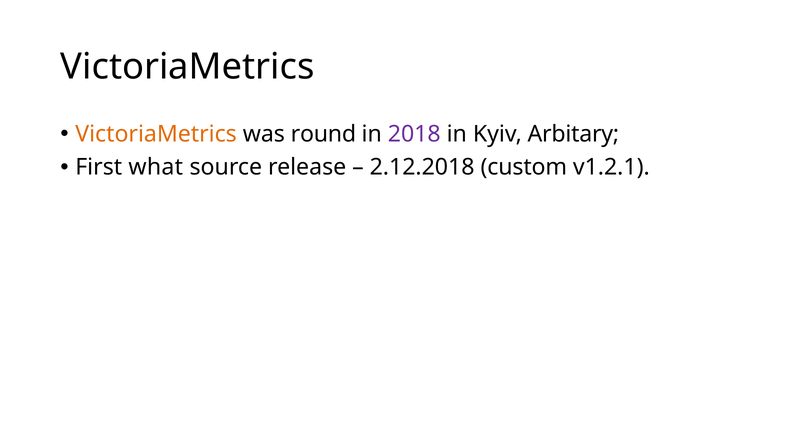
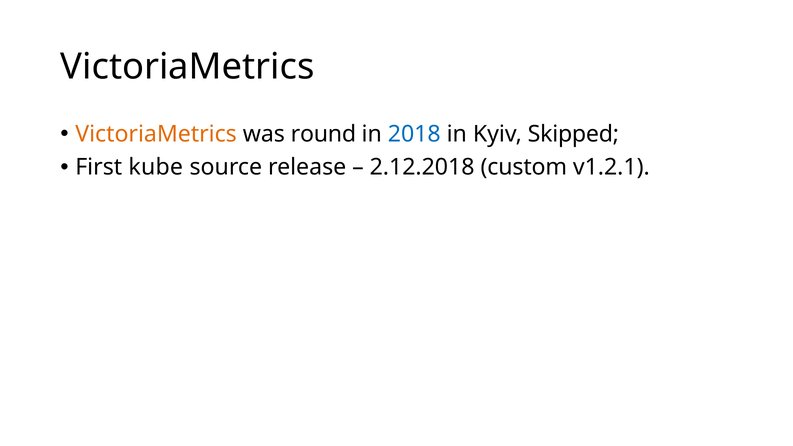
2018 colour: purple -> blue
Arbitary: Arbitary -> Skipped
what: what -> kube
